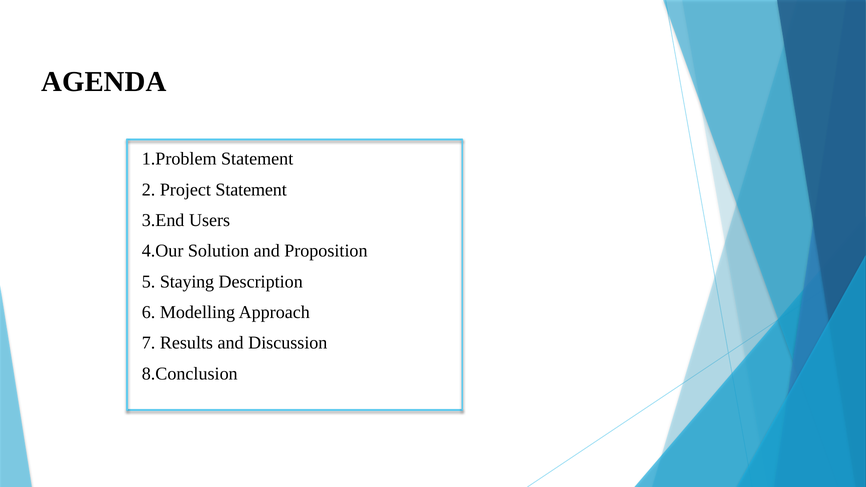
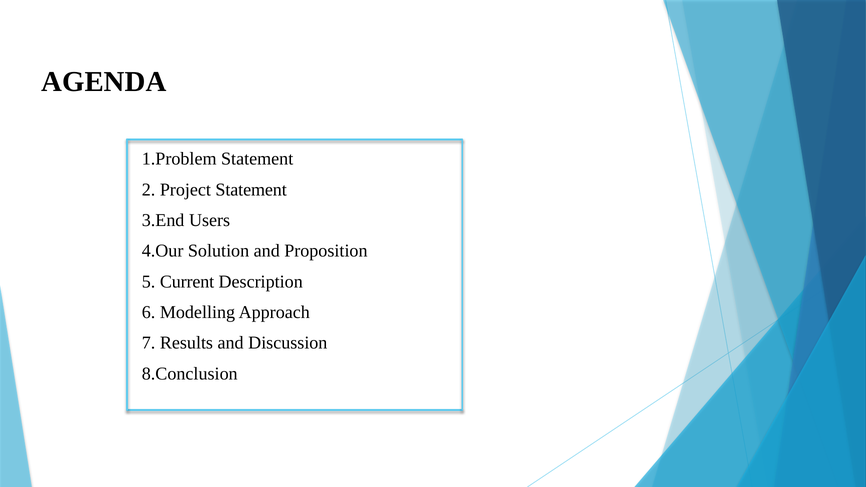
Staying: Staying -> Current
